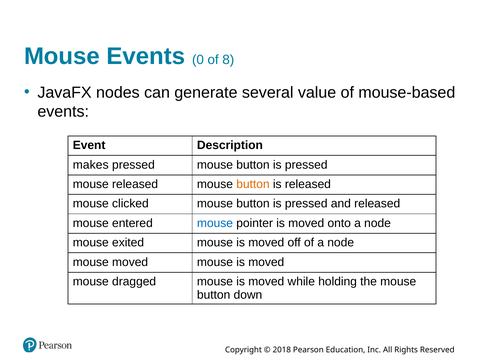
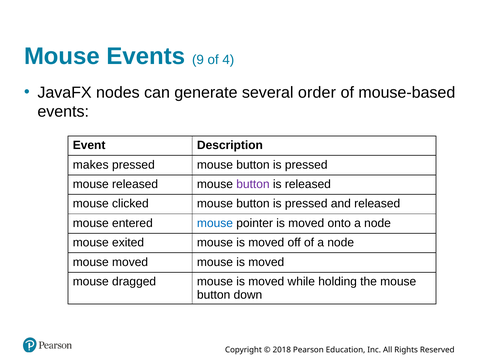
0: 0 -> 9
8: 8 -> 4
value: value -> order
button at (253, 184) colour: orange -> purple
